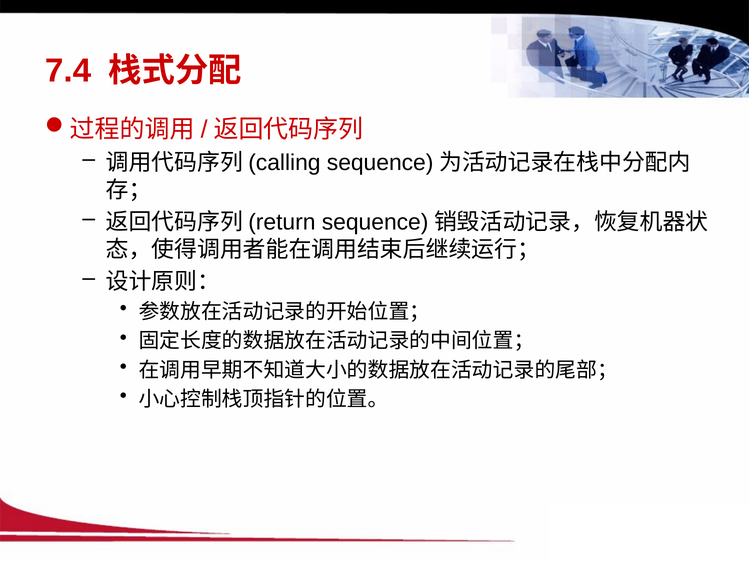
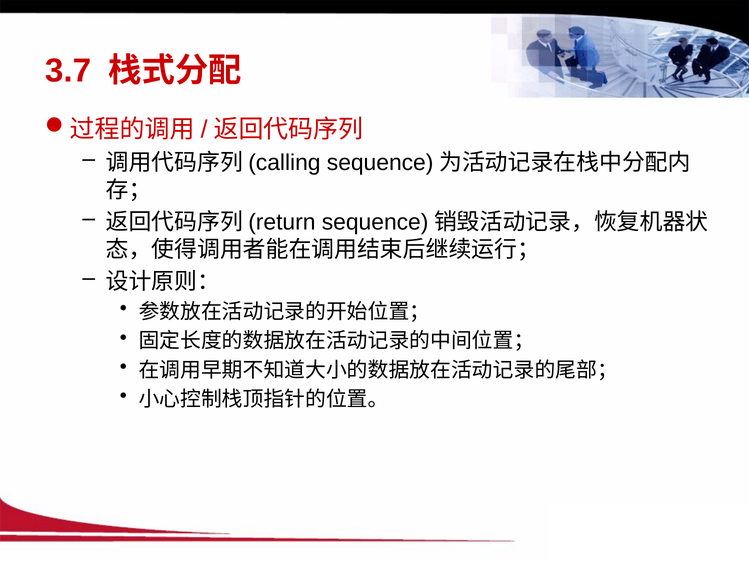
7.4: 7.4 -> 3.7
